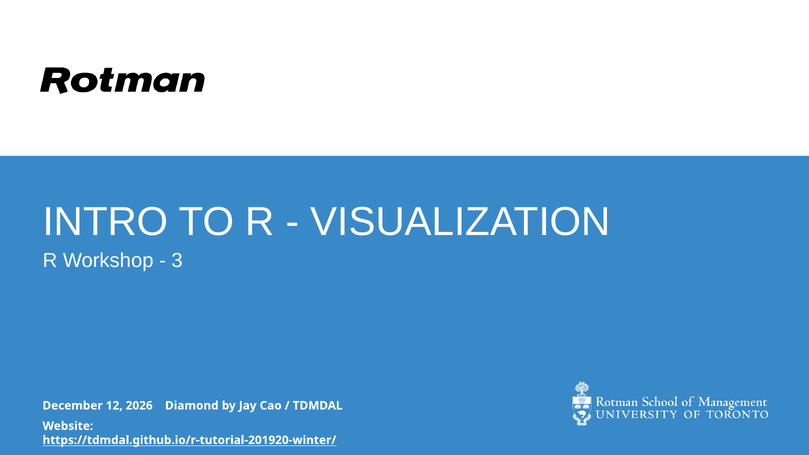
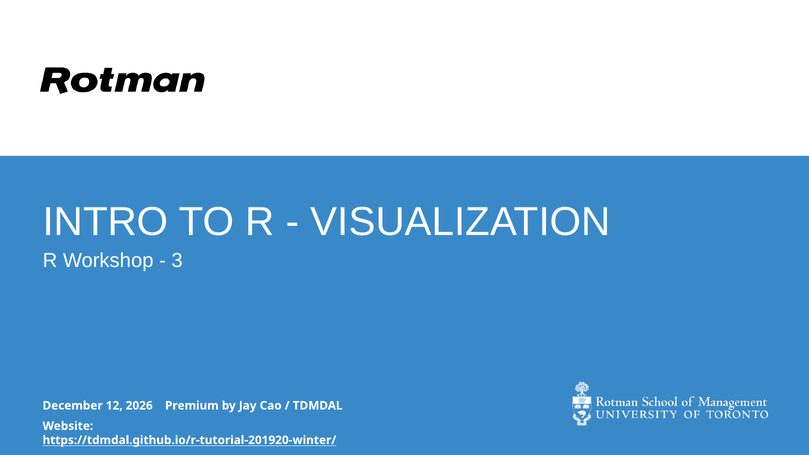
Diamond: Diamond -> Premium
